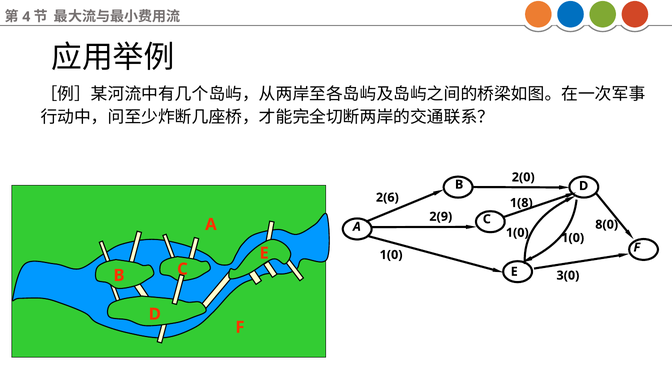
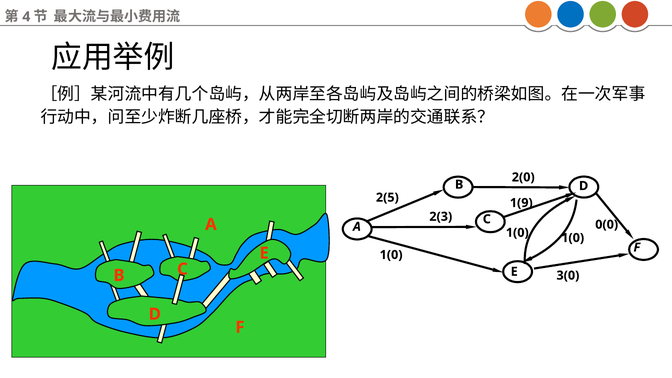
2(6: 2(6 -> 2(5
1(8: 1(8 -> 1(9
2(9: 2(9 -> 2(3
8(0: 8(0 -> 0(0
